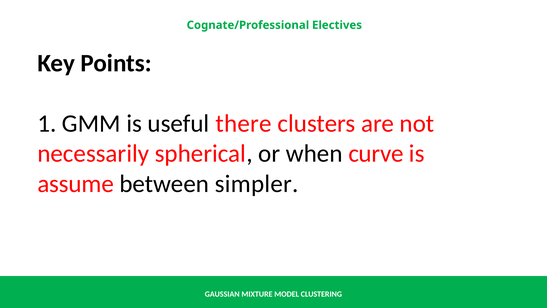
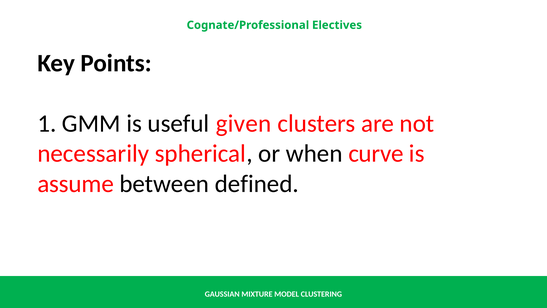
there: there -> given
simpler: simpler -> defined
